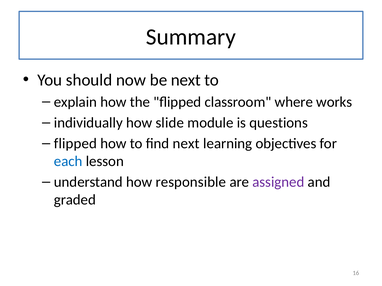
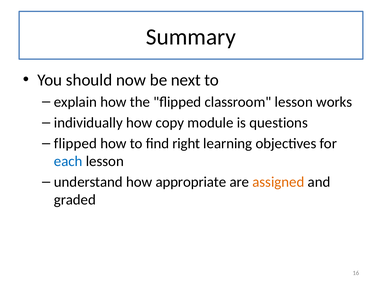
classroom where: where -> lesson
slide: slide -> copy
find next: next -> right
responsible: responsible -> appropriate
assigned colour: purple -> orange
